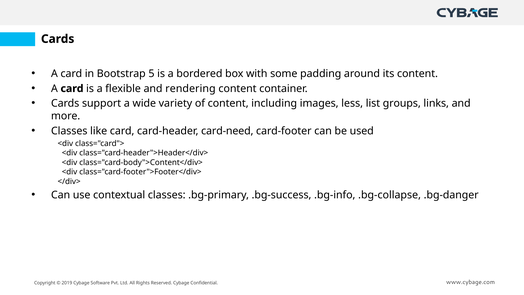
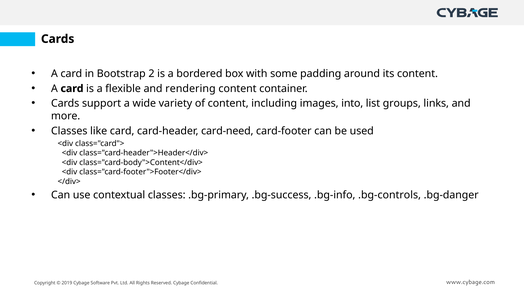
5: 5 -> 2
less: less -> into
.bg-collapse: .bg-collapse -> .bg-controls
